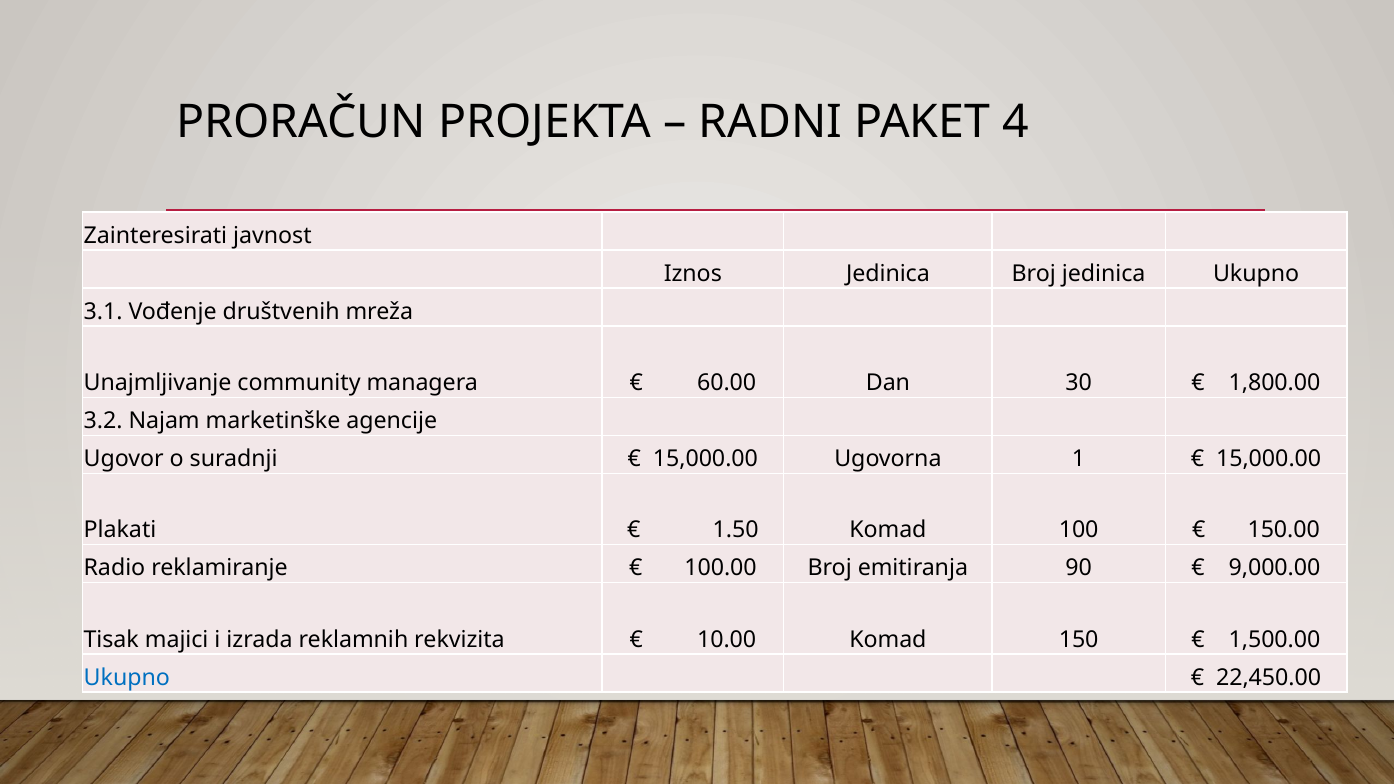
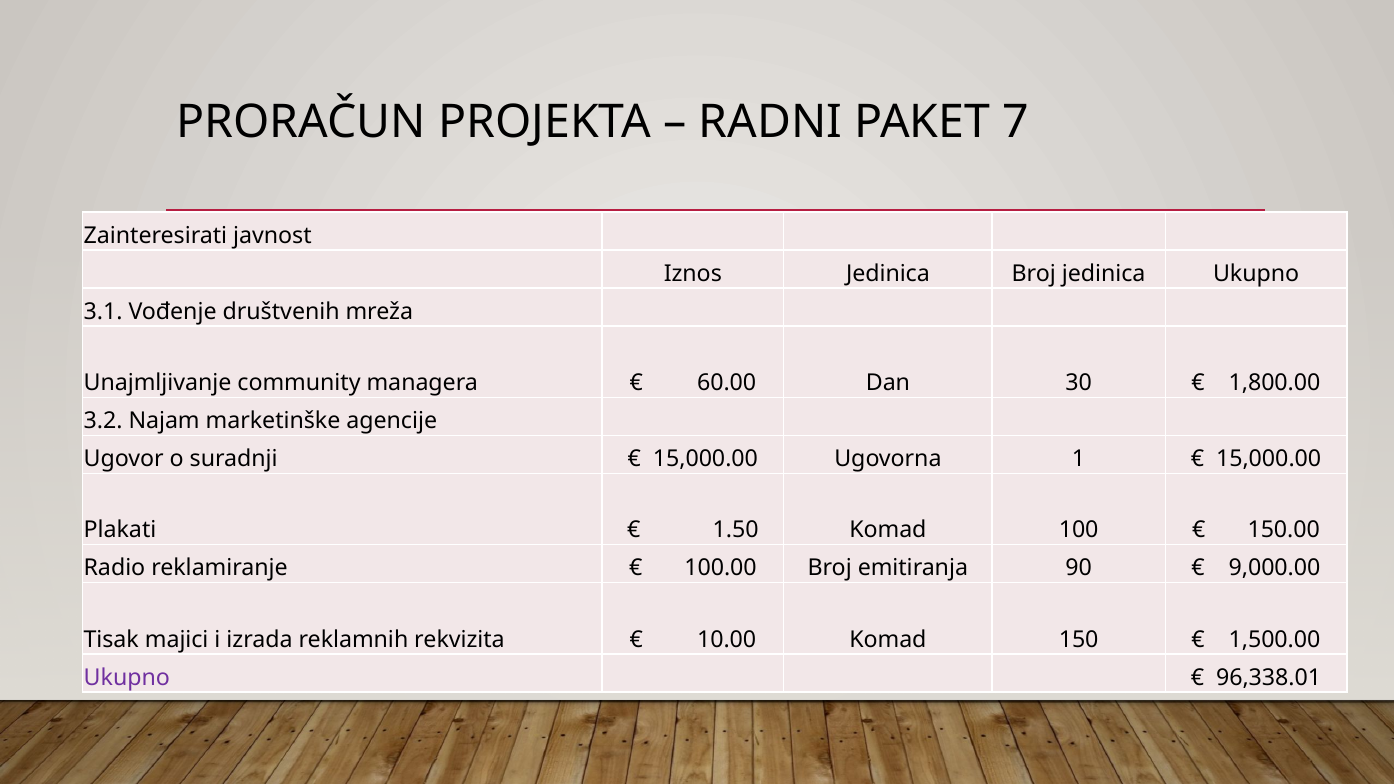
4: 4 -> 7
Ukupno at (127, 678) colour: blue -> purple
22,450.00: 22,450.00 -> 96,338.01
